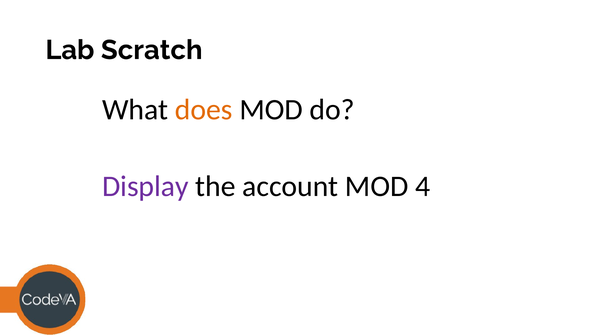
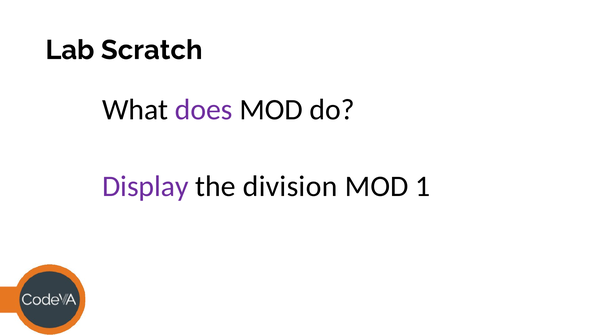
does colour: orange -> purple
account: account -> division
4: 4 -> 1
